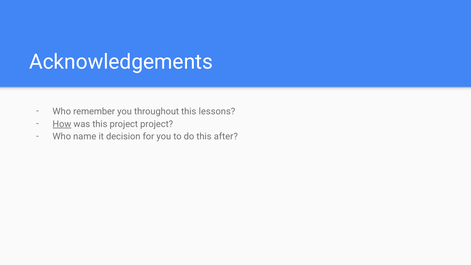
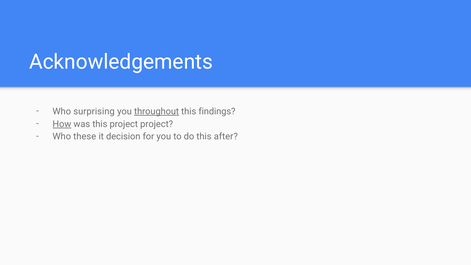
remember: remember -> surprising
throughout underline: none -> present
lessons: lessons -> findings
name: name -> these
